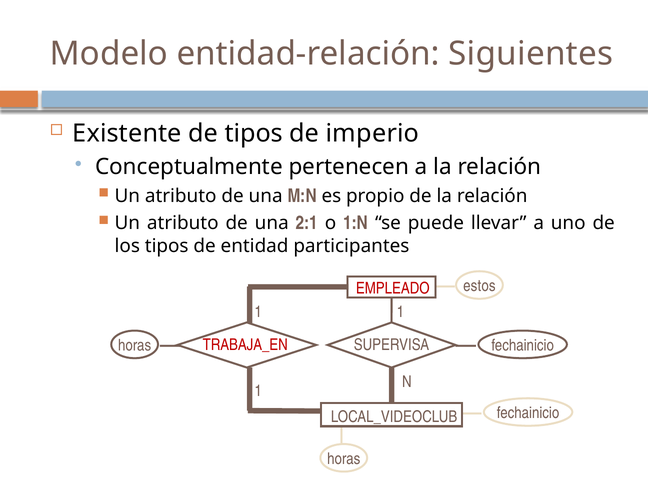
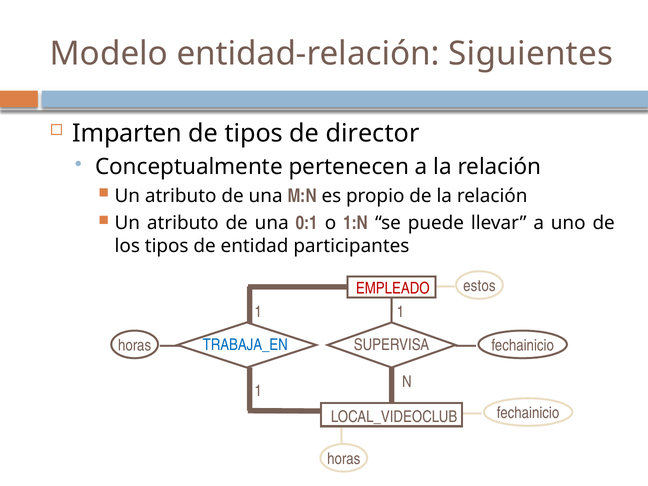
Existente: Existente -> Imparten
imperio: imperio -> director
2:1: 2:1 -> 0:1
TRABAJA_EN colour: red -> blue
